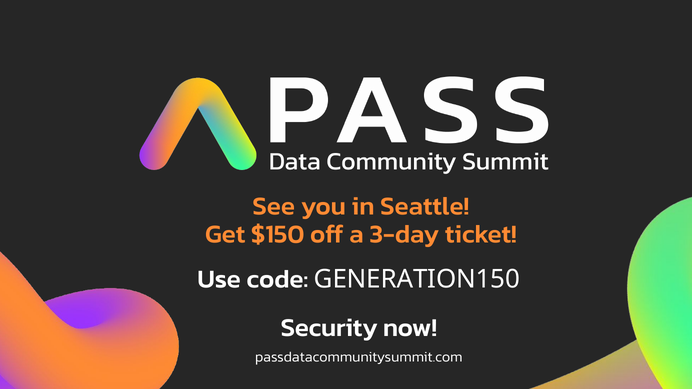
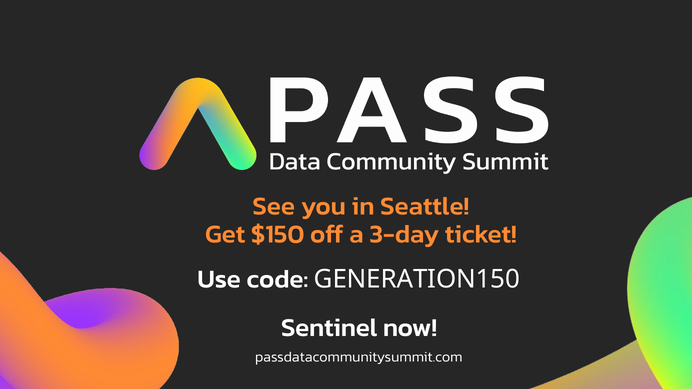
Security: Security -> Sentinel
